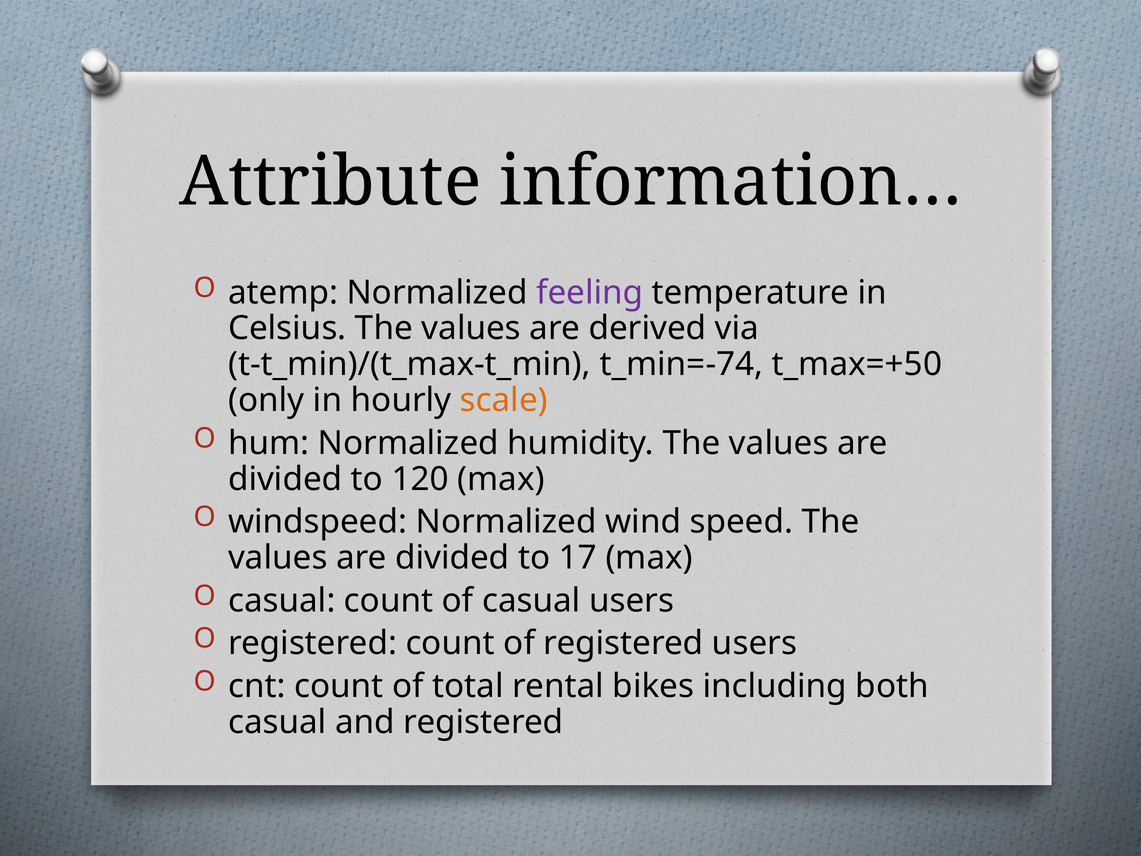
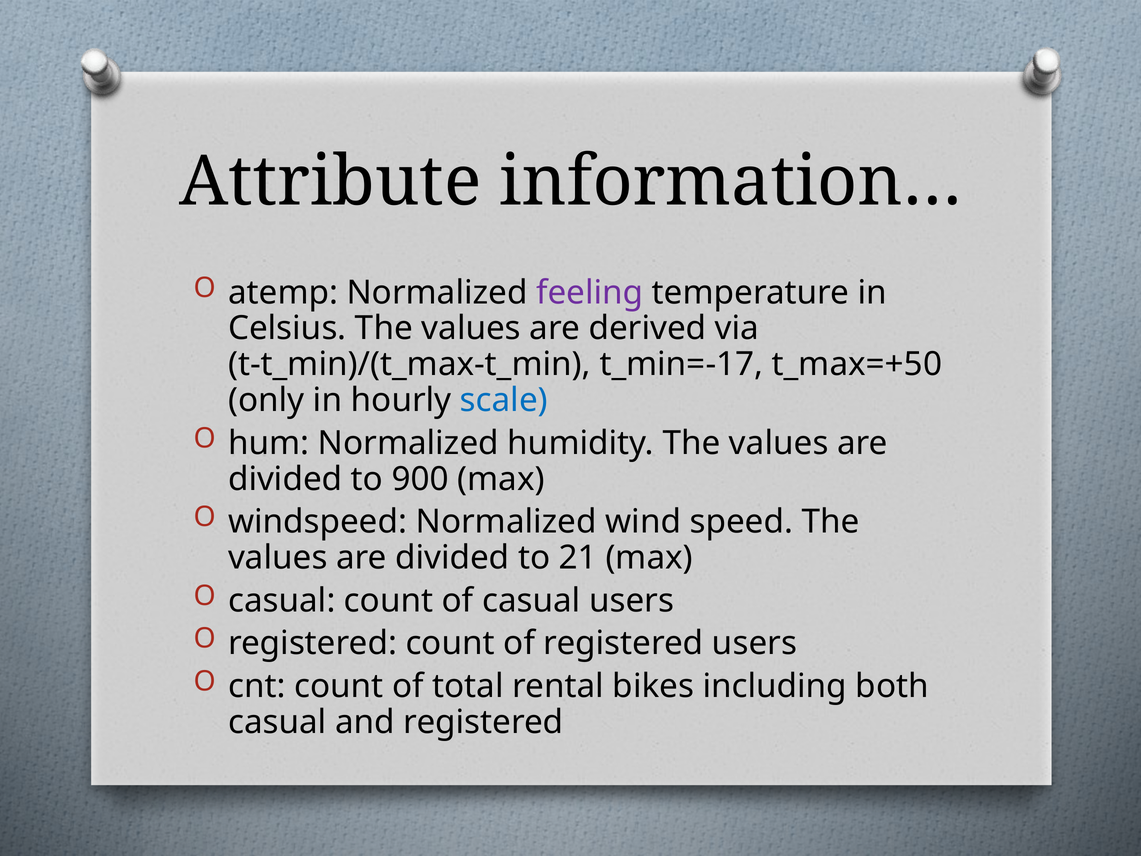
t_min=-74: t_min=-74 -> t_min=-17
scale colour: orange -> blue
120: 120 -> 900
17: 17 -> 21
